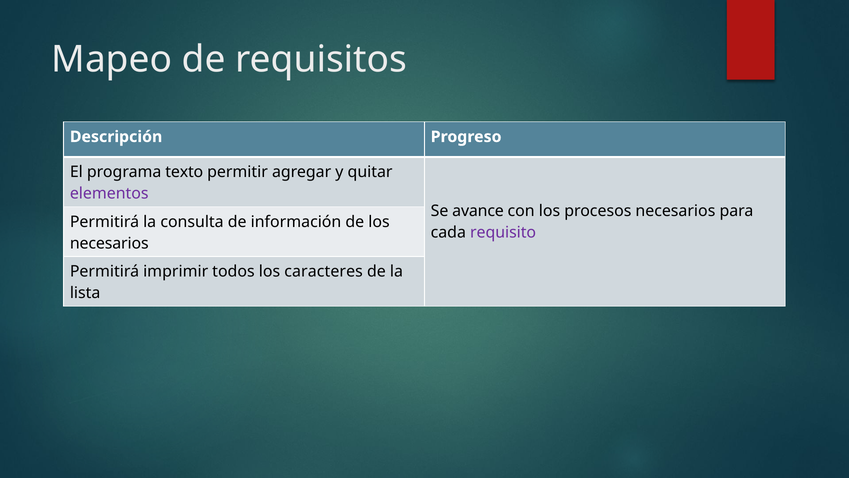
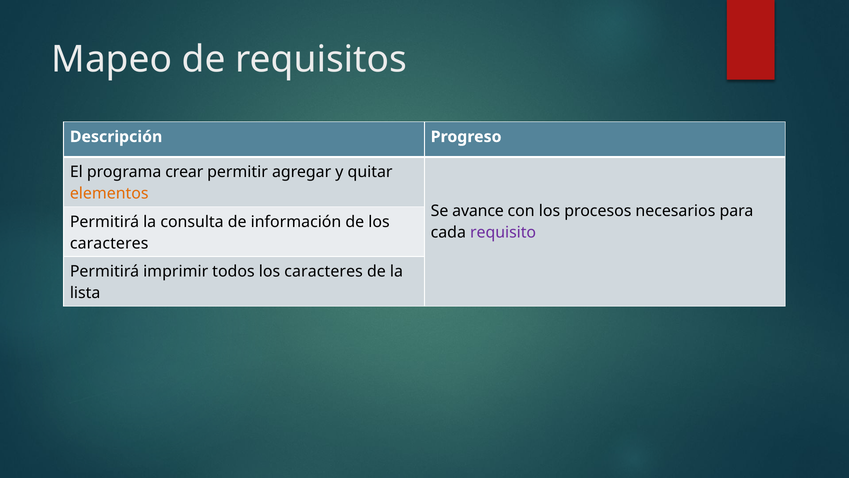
texto: texto -> crear
elementos colour: purple -> orange
necesarios at (109, 243): necesarios -> caracteres
